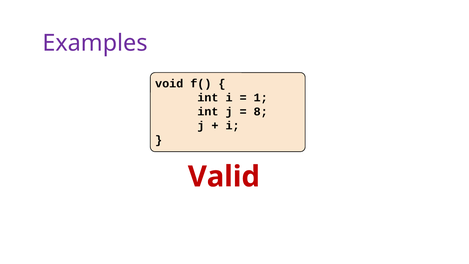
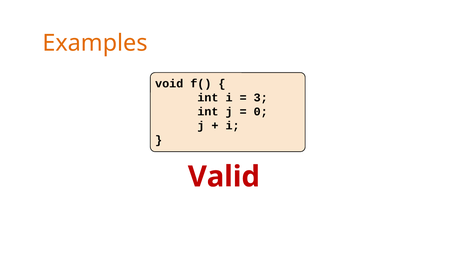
Examples colour: purple -> orange
1: 1 -> 3
8: 8 -> 0
